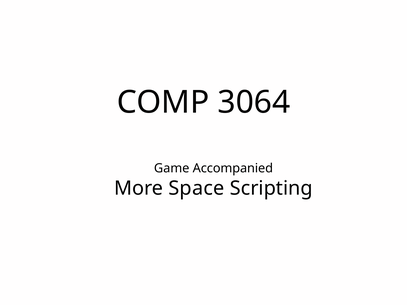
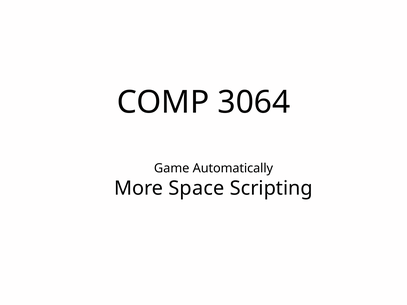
Accompanied: Accompanied -> Automatically
